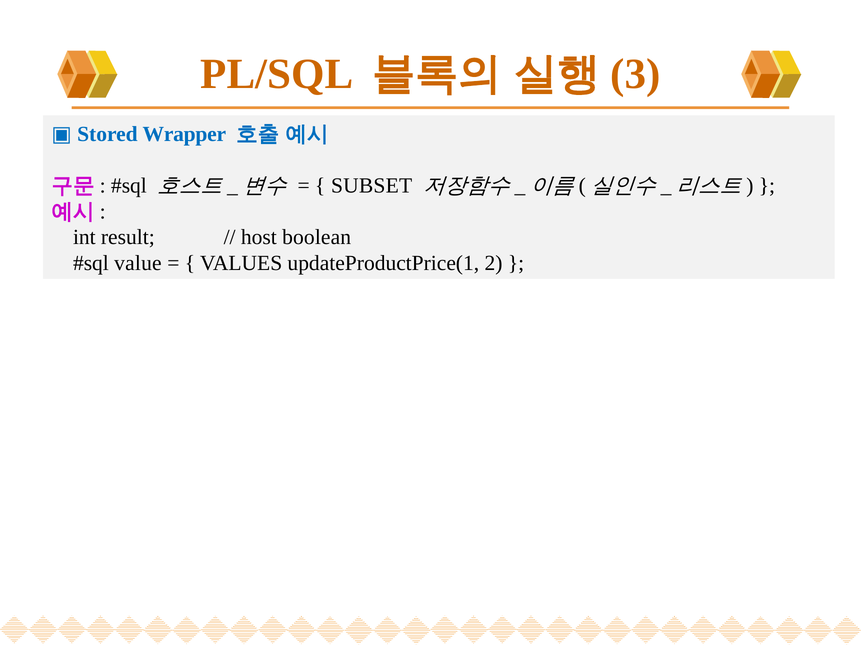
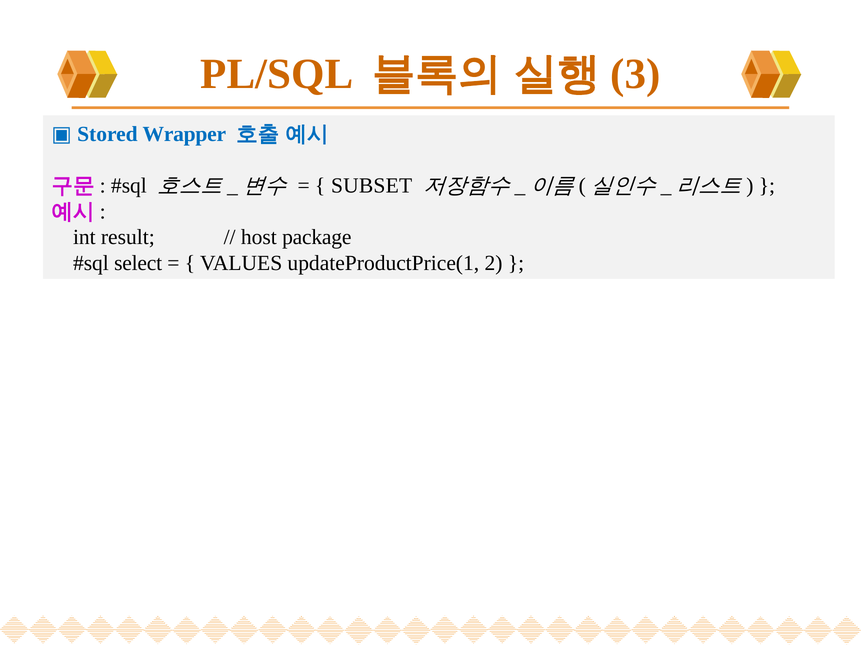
boolean: boolean -> package
value: value -> select
